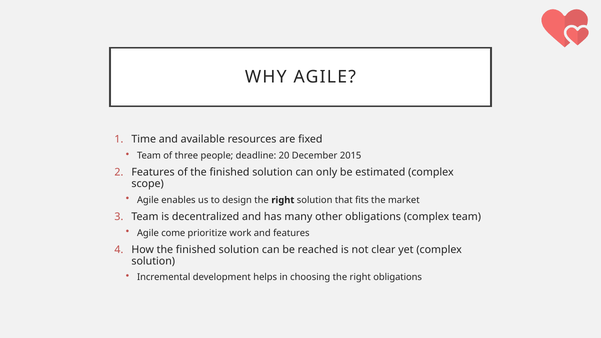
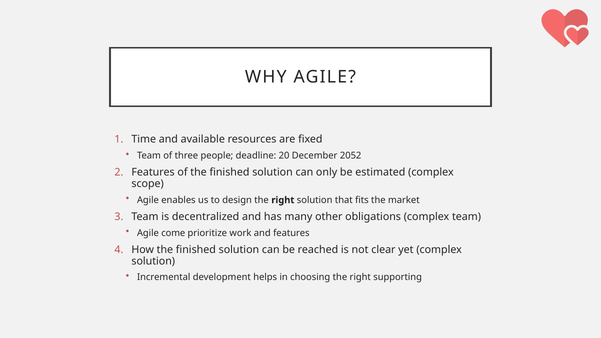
2015: 2015 -> 2052
right obligations: obligations -> supporting
